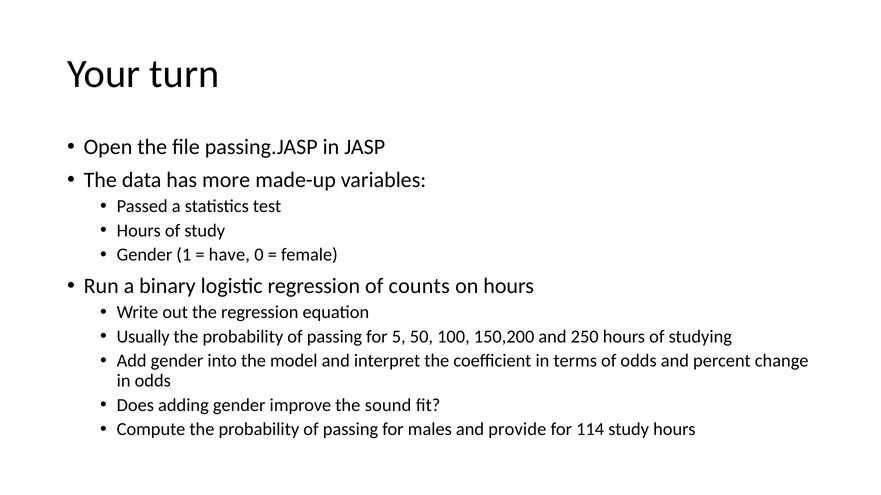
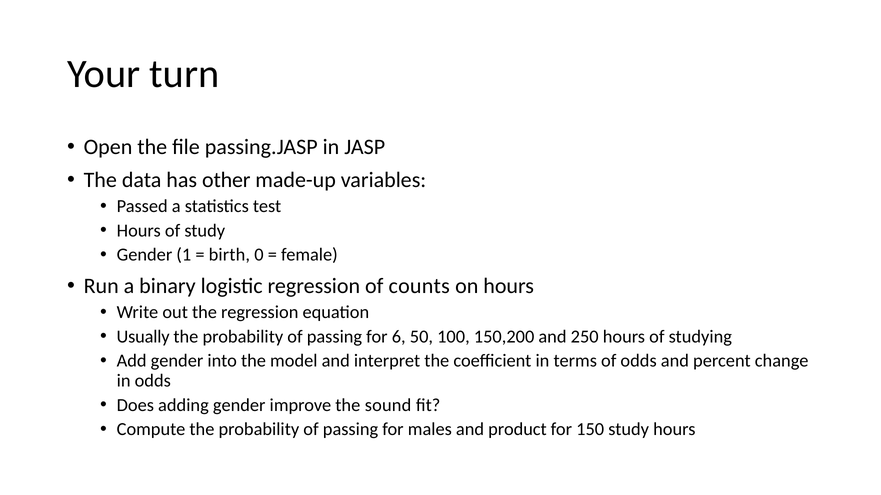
more: more -> other
have: have -> birth
5: 5 -> 6
provide: provide -> product
114: 114 -> 150
